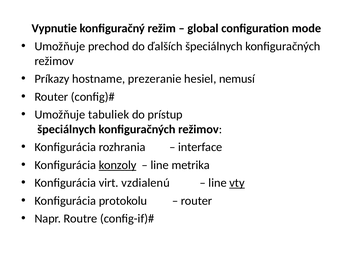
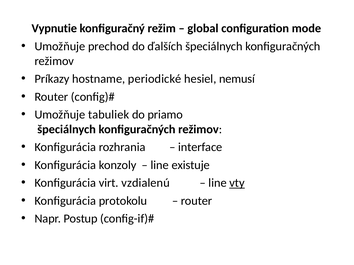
prezeranie: prezeranie -> periodické
prístup: prístup -> priamo
konzoly underline: present -> none
metrika: metrika -> existuje
Routre: Routre -> Postup
